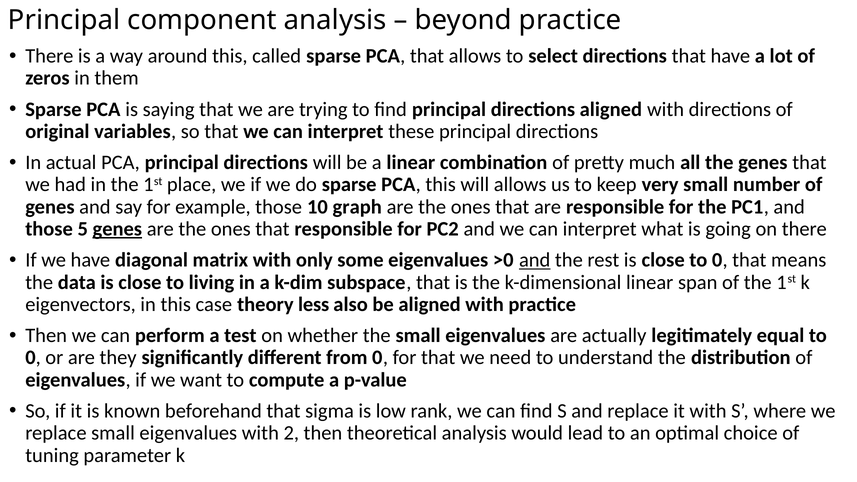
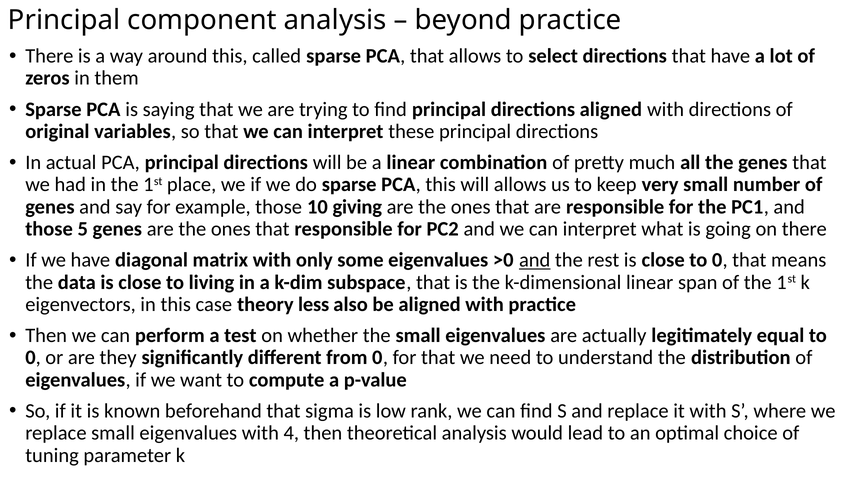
graph: graph -> giving
genes at (117, 229) underline: present -> none
2: 2 -> 4
